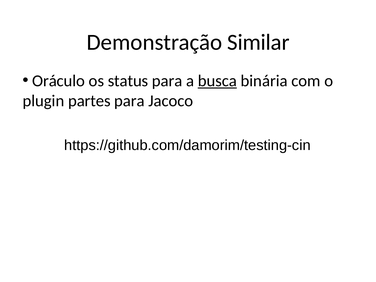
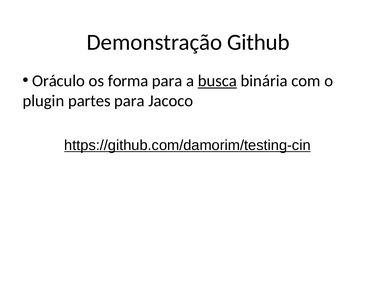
Similar: Similar -> Github
status: status -> forma
https://github.com/damorim/testing-cin underline: none -> present
